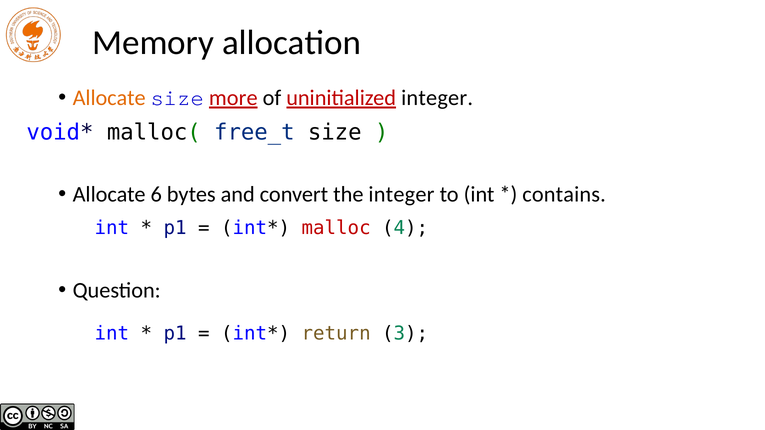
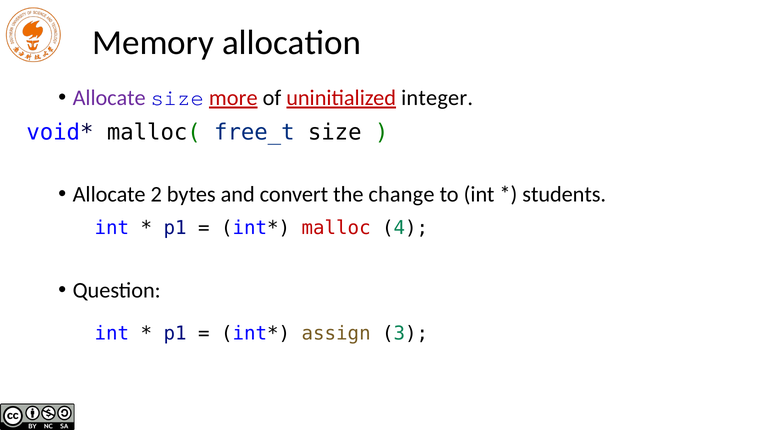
Allocate at (109, 98) colour: orange -> purple
6: 6 -> 2
the integer: integer -> change
contains: contains -> students
return: return -> assign
